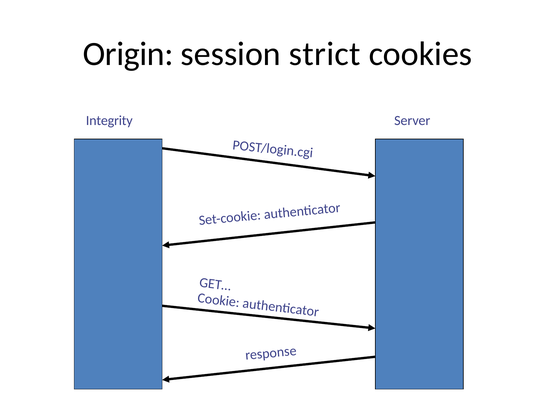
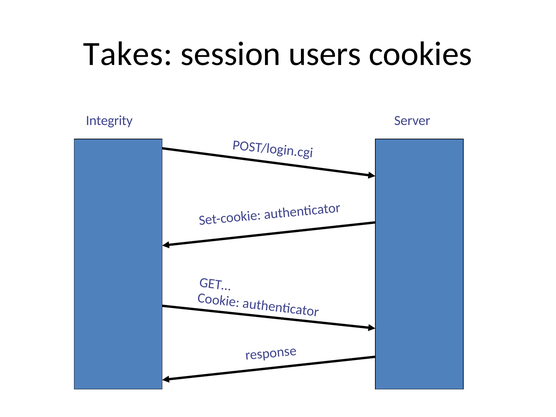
Origin: Origin -> Takes
strict: strict -> users
